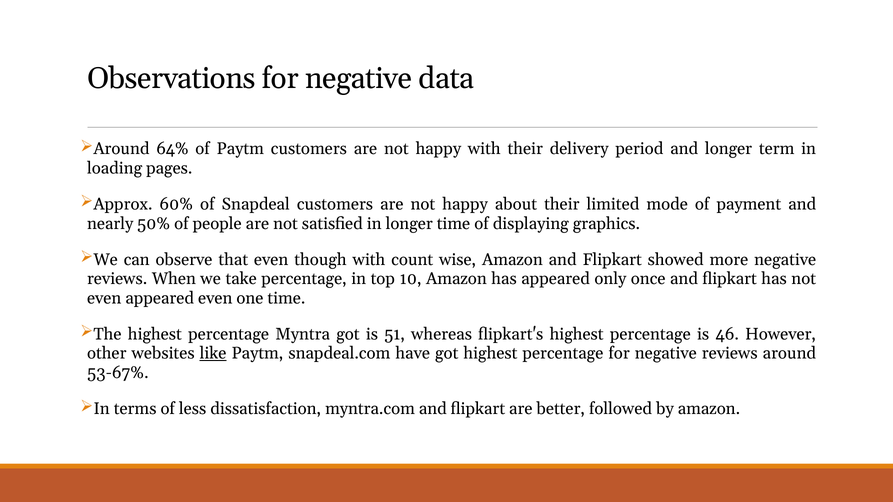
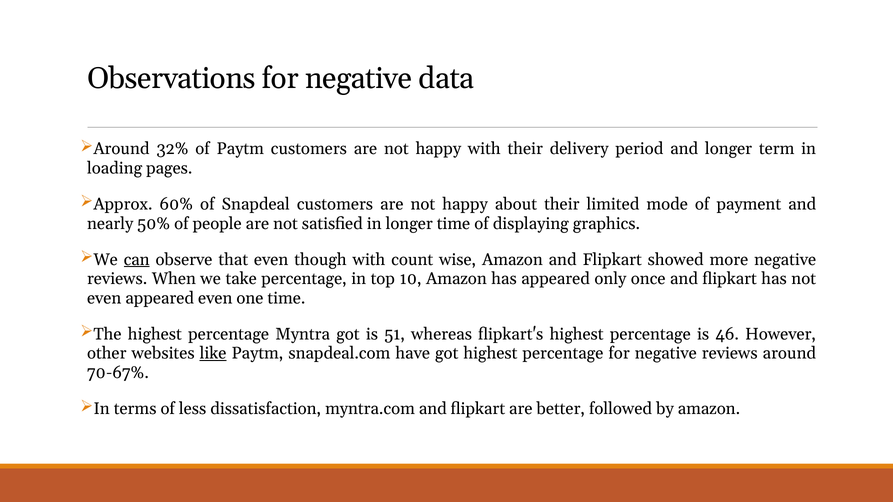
64%: 64% -> 32%
can underline: none -> present
53-67%: 53-67% -> 70-67%
